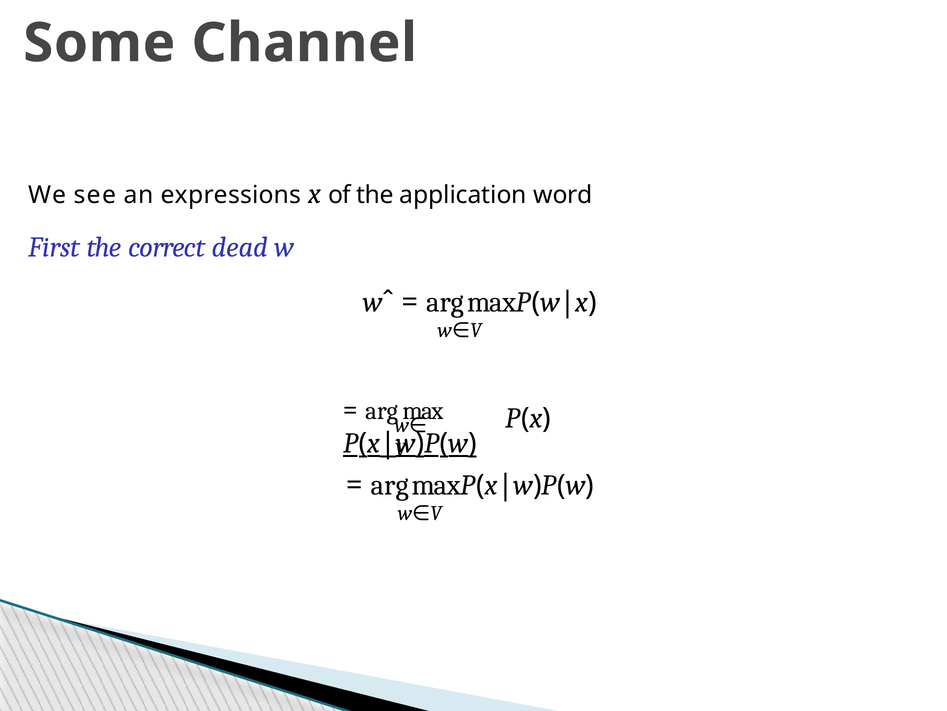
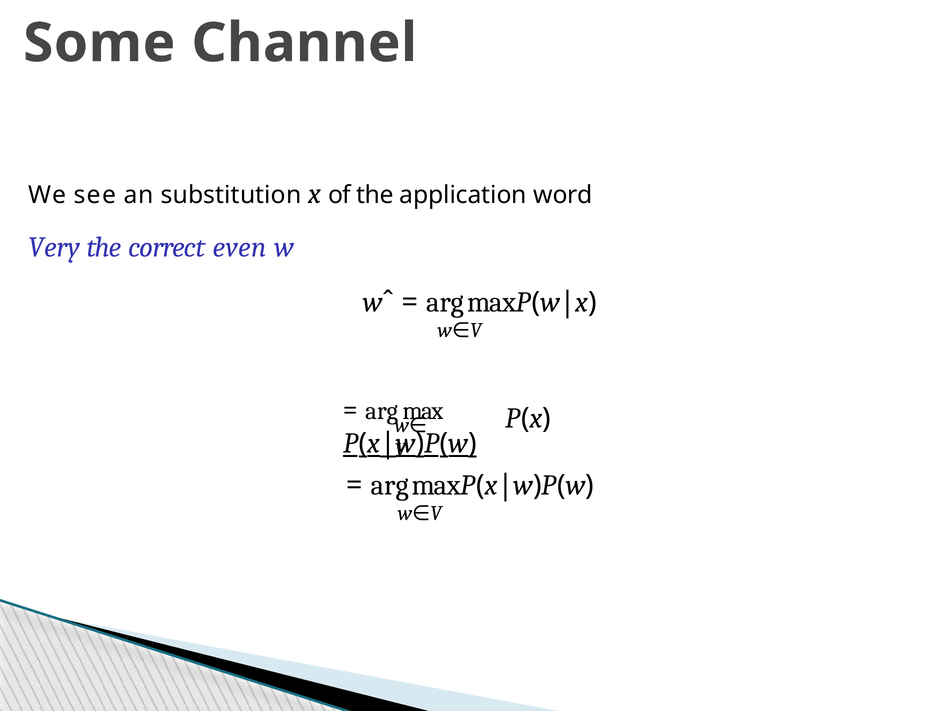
expressions: expressions -> substitution
First: First -> Very
dead: dead -> even
